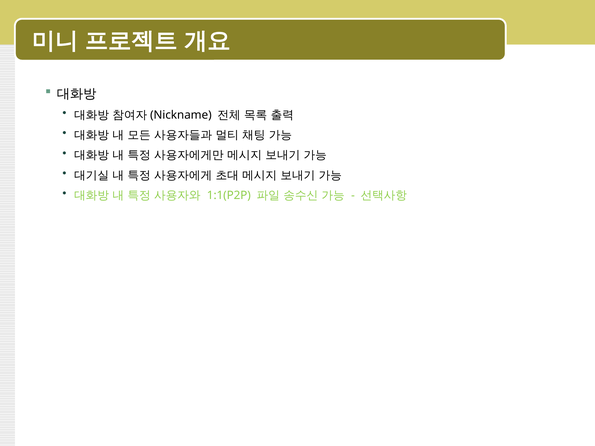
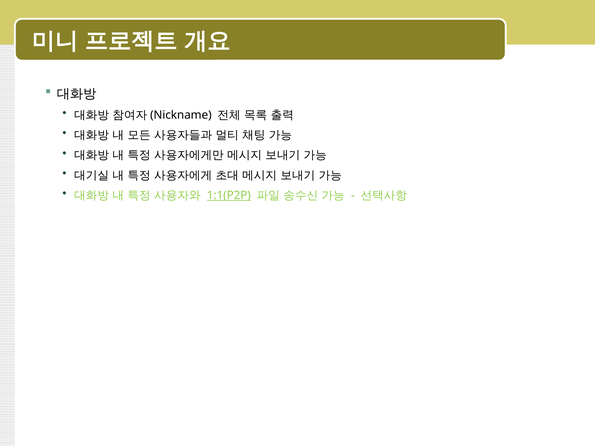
1:1(P2P underline: none -> present
